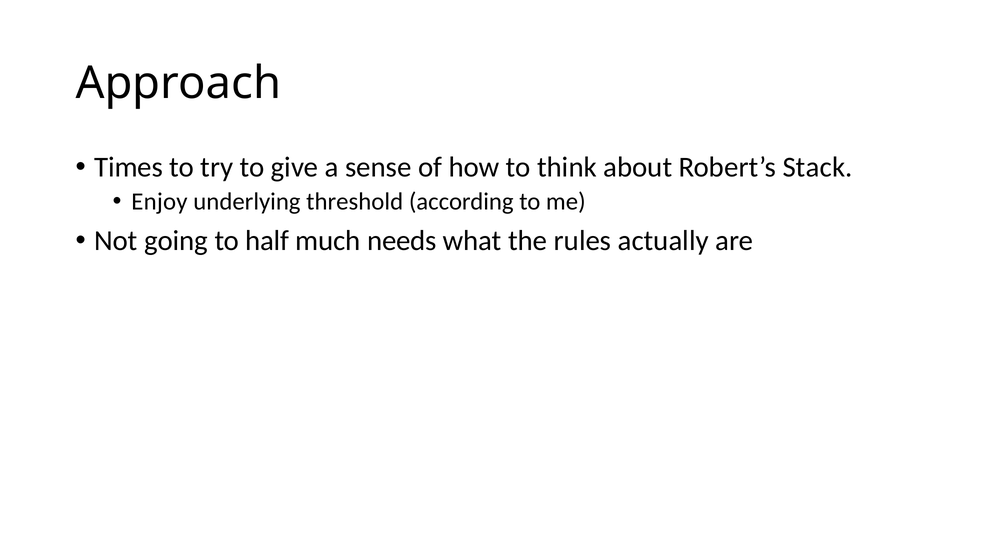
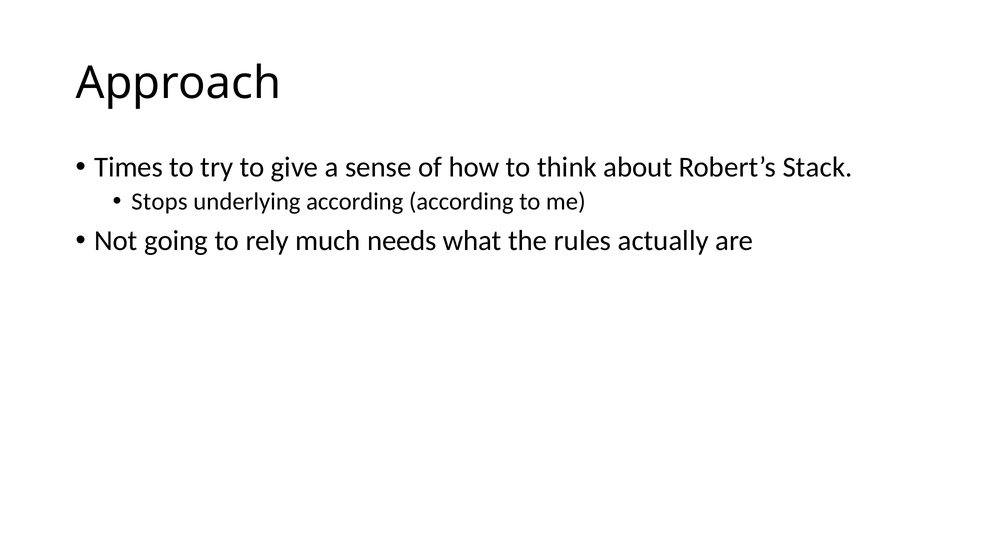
Enjoy: Enjoy -> Stops
underlying threshold: threshold -> according
half: half -> rely
